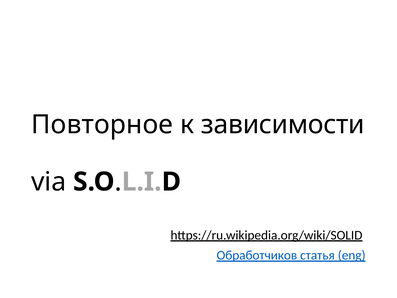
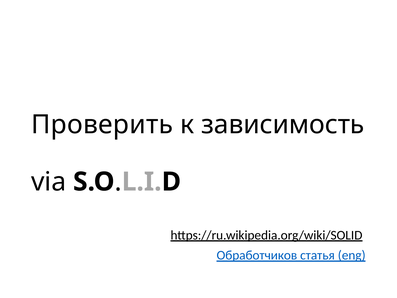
Повторное: Повторное -> Проверить
зависимости: зависимости -> зависимость
